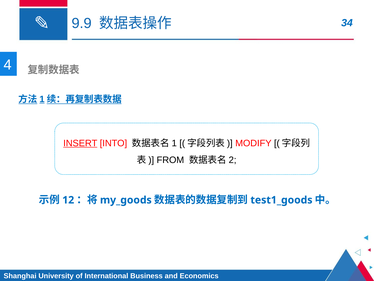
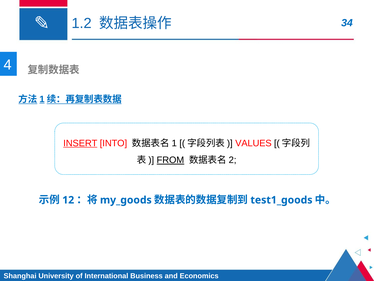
9.9: 9.9 -> 1.2
MODIFY: MODIFY -> VALUES
FROM underline: none -> present
